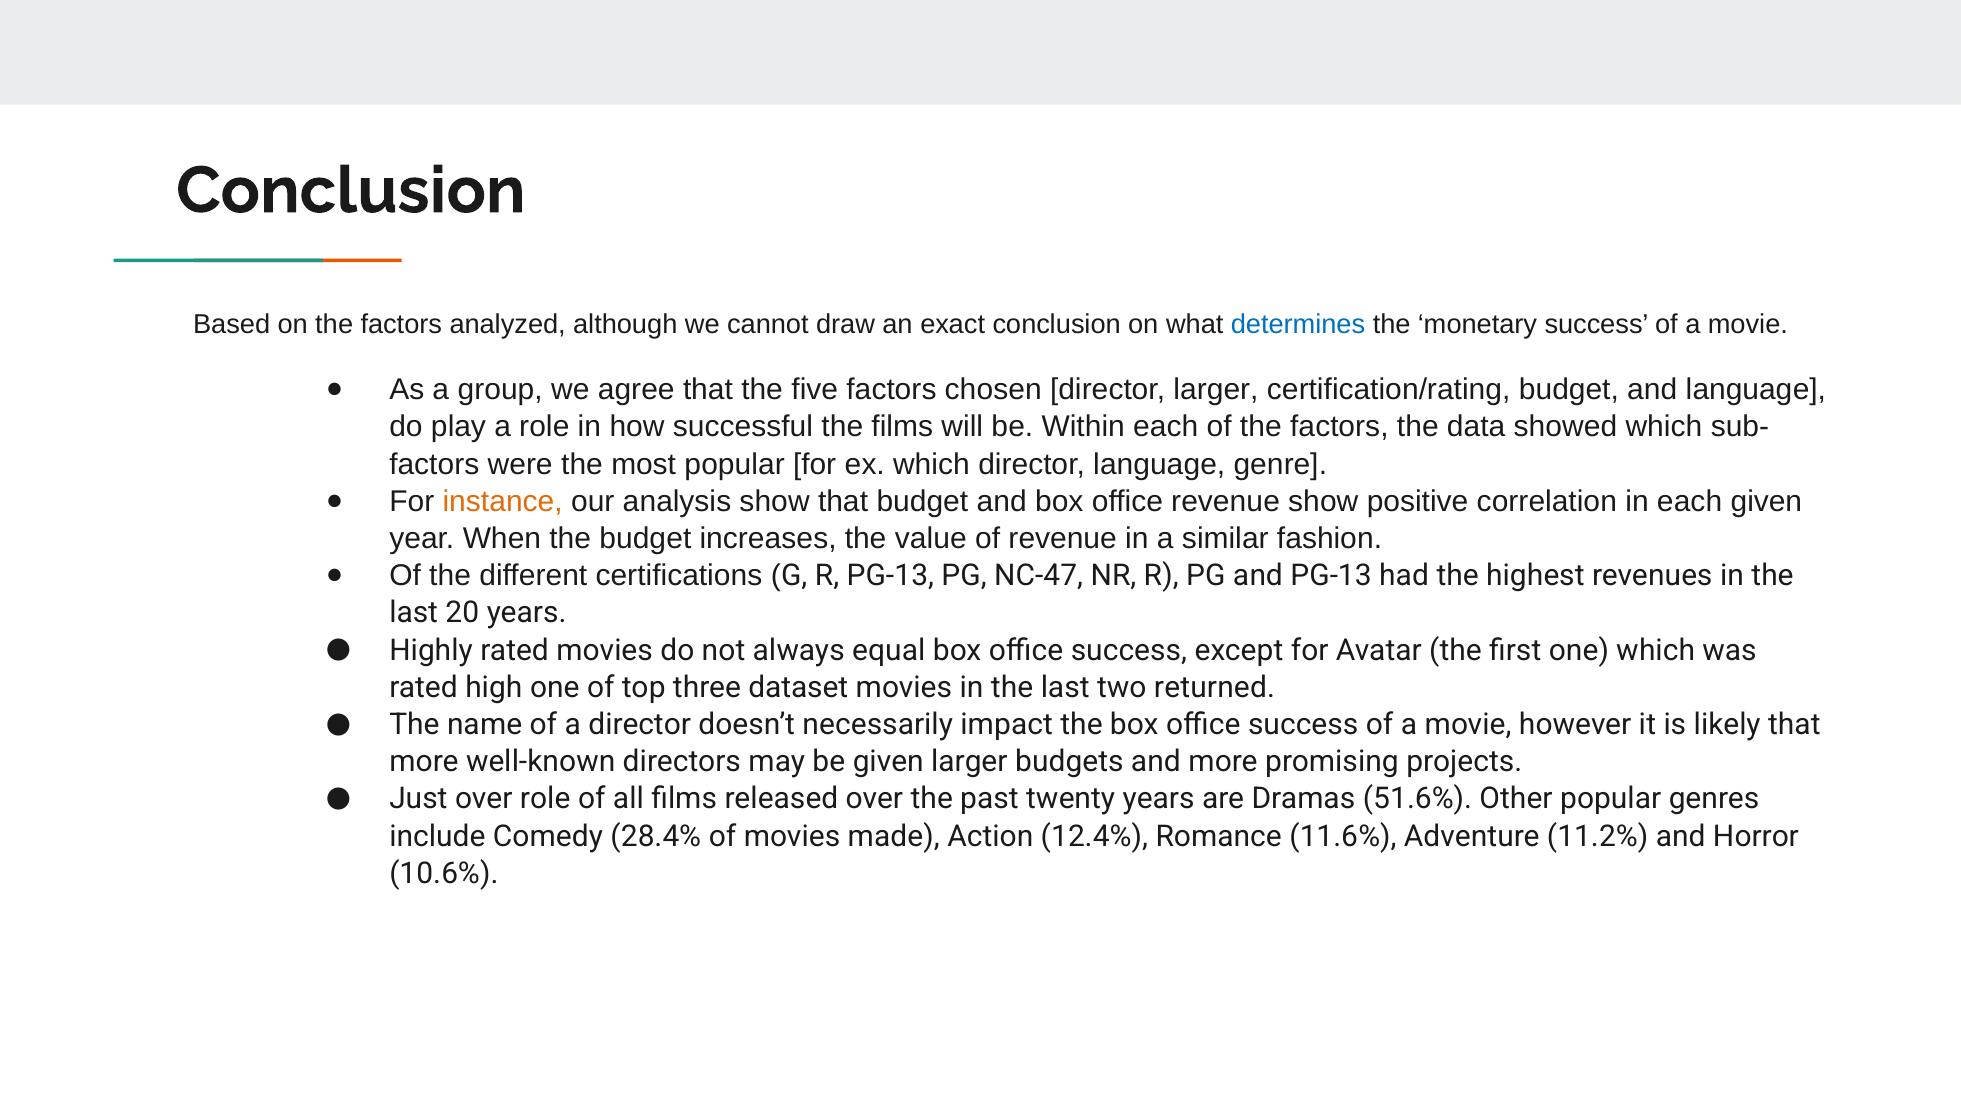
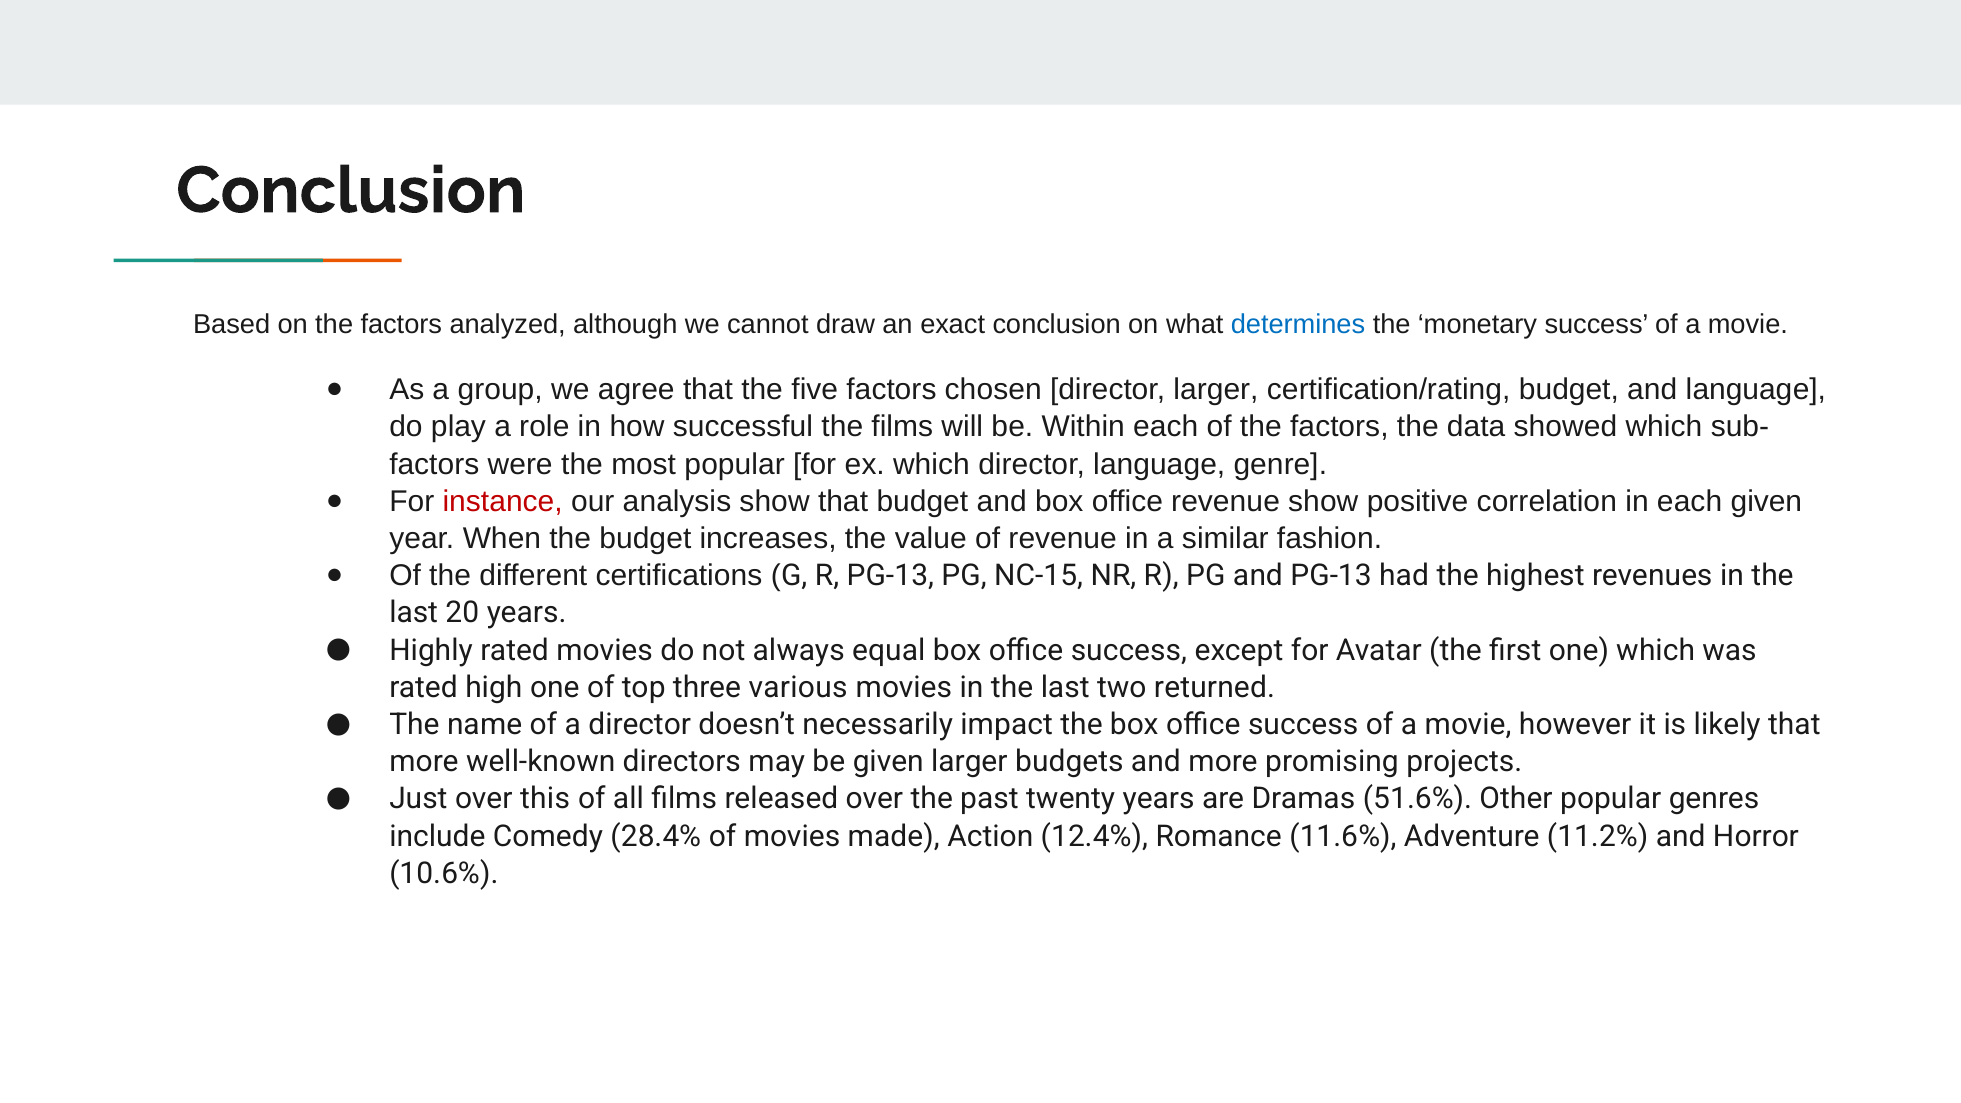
instance colour: orange -> red
NC-47: NC-47 -> NC-15
dataset: dataset -> various
over role: role -> this
